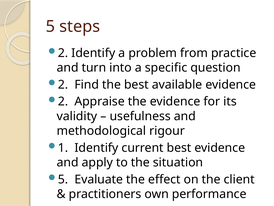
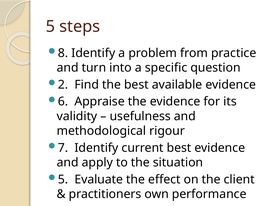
2 at (63, 53): 2 -> 8
2 at (63, 101): 2 -> 6
1: 1 -> 7
